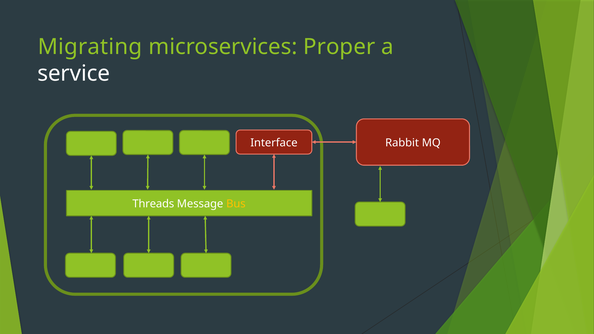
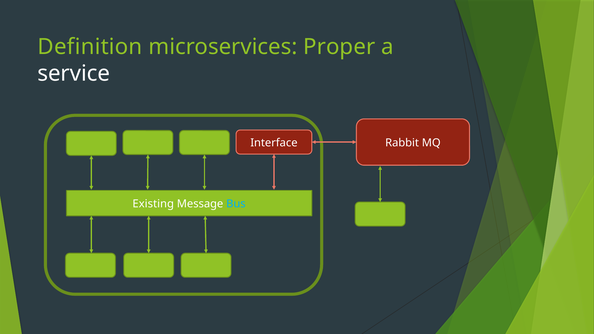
Migrating: Migrating -> Definition
Threads: Threads -> Existing
Bus colour: yellow -> light blue
